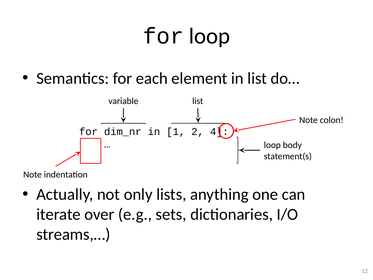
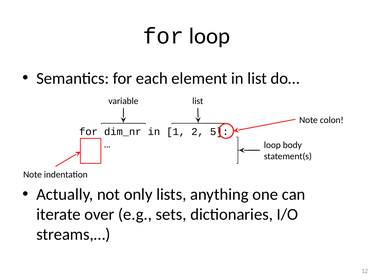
4: 4 -> 5
